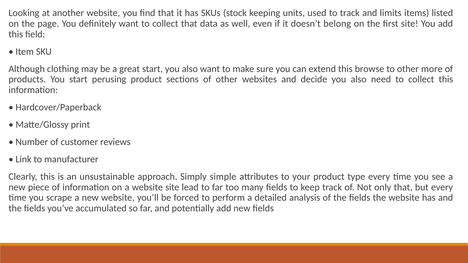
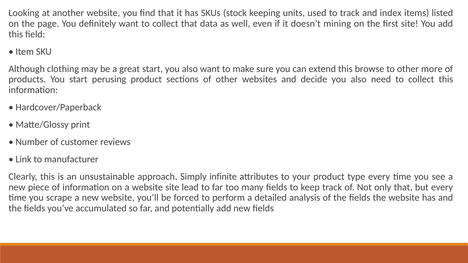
limits: limits -> index
belong: belong -> mining
simple: simple -> infinite
